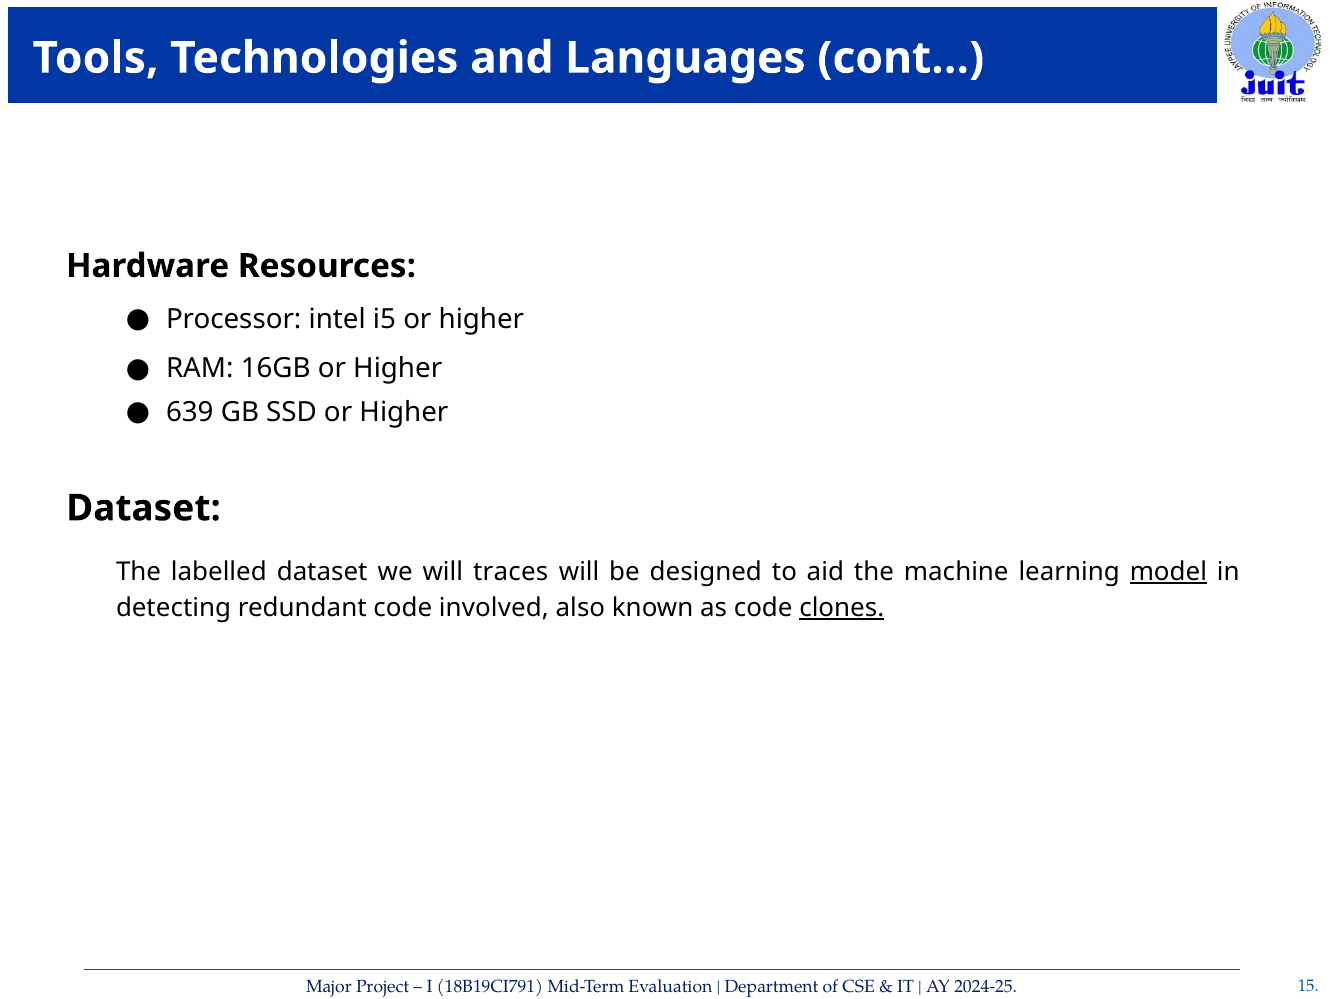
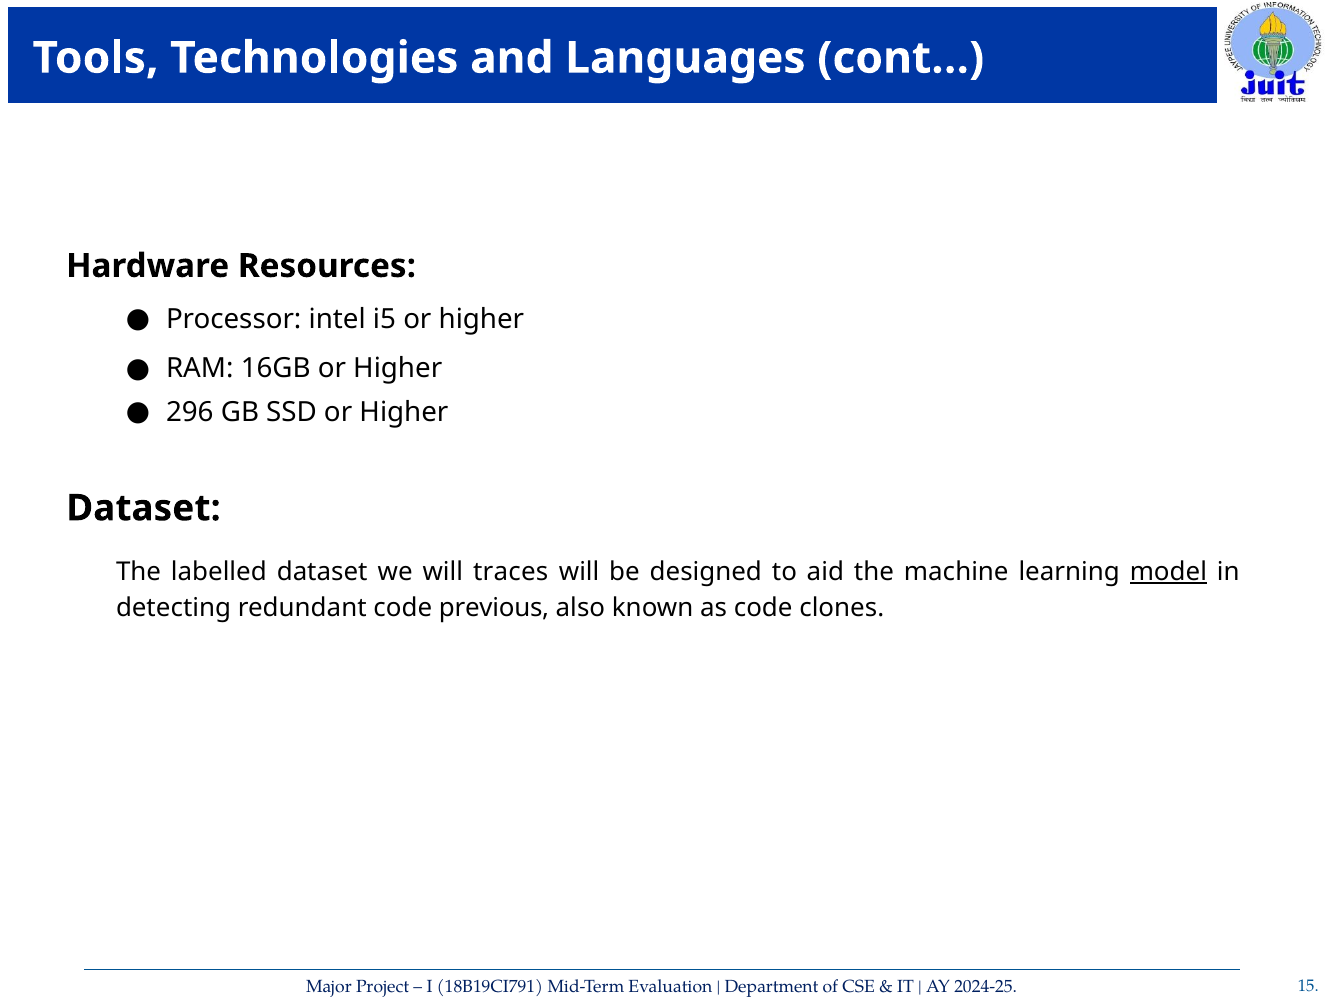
639: 639 -> 296
involved: involved -> previous
clones underline: present -> none
